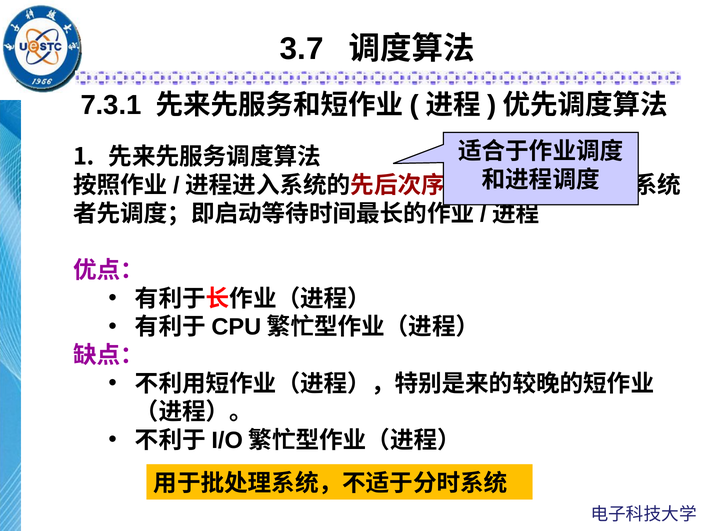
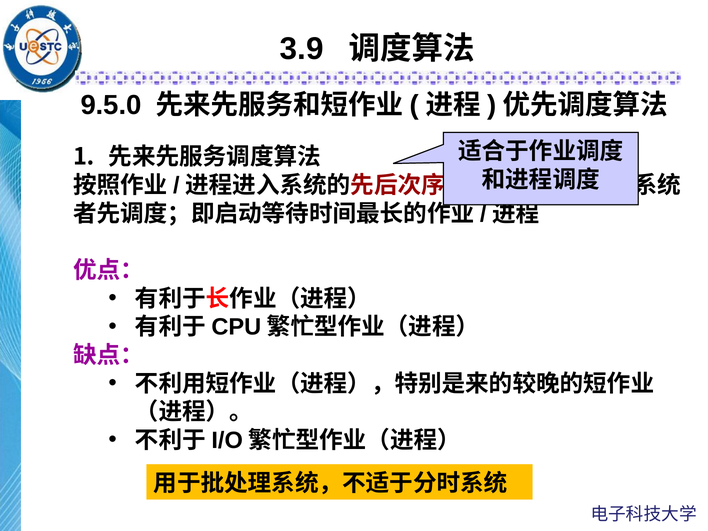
3.7: 3.7 -> 3.9
7.3.1: 7.3.1 -> 9.5.0
